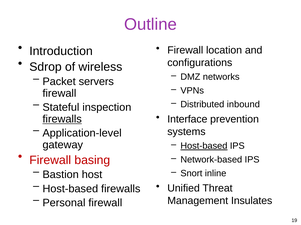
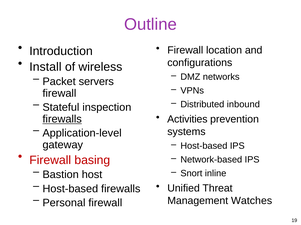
Sdrop: Sdrop -> Install
Interface: Interface -> Activities
Host-based at (204, 146) underline: present -> none
Insulates: Insulates -> Watches
